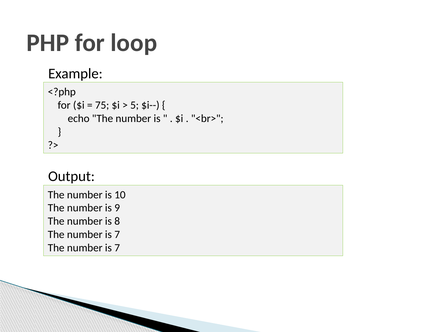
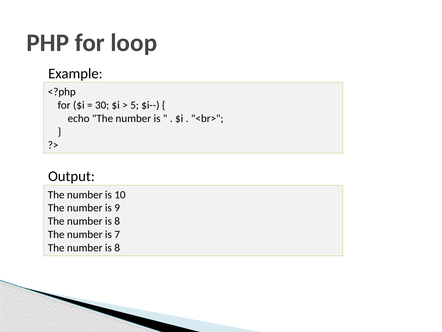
75: 75 -> 30
7 at (117, 247): 7 -> 8
